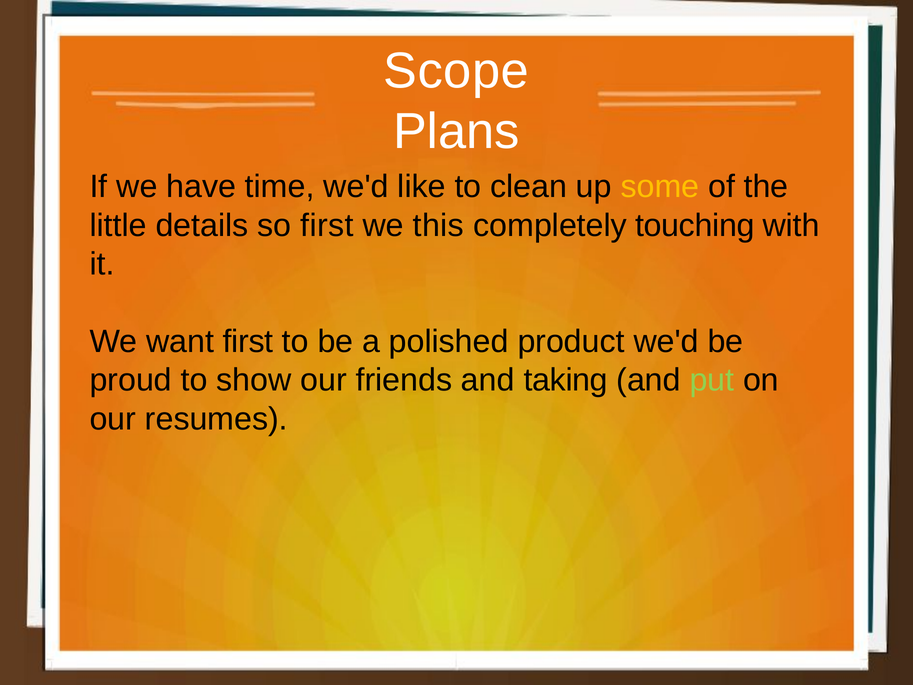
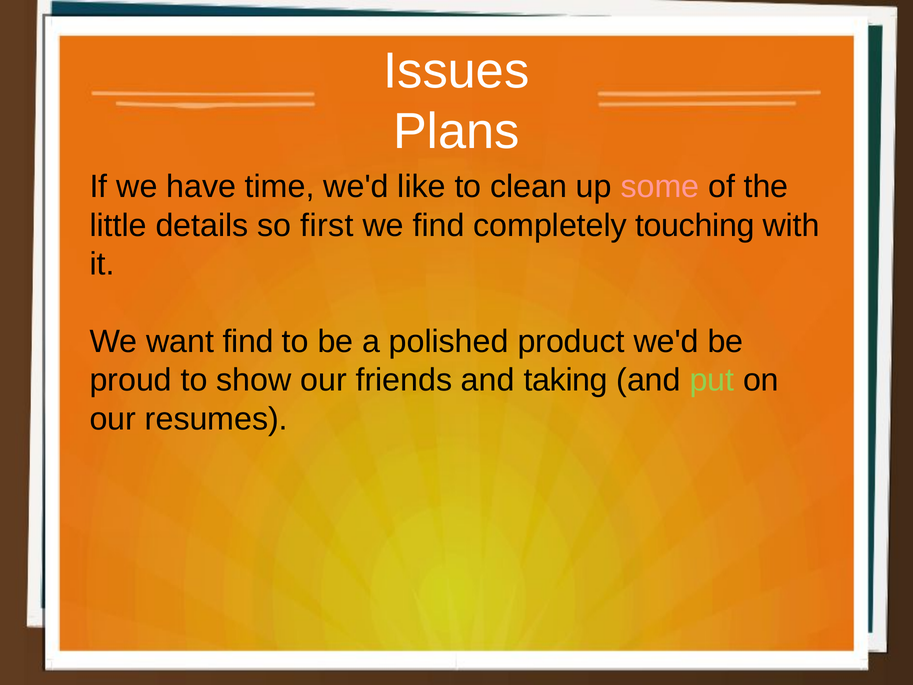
Scope: Scope -> Issues
some colour: yellow -> pink
we this: this -> find
want first: first -> find
